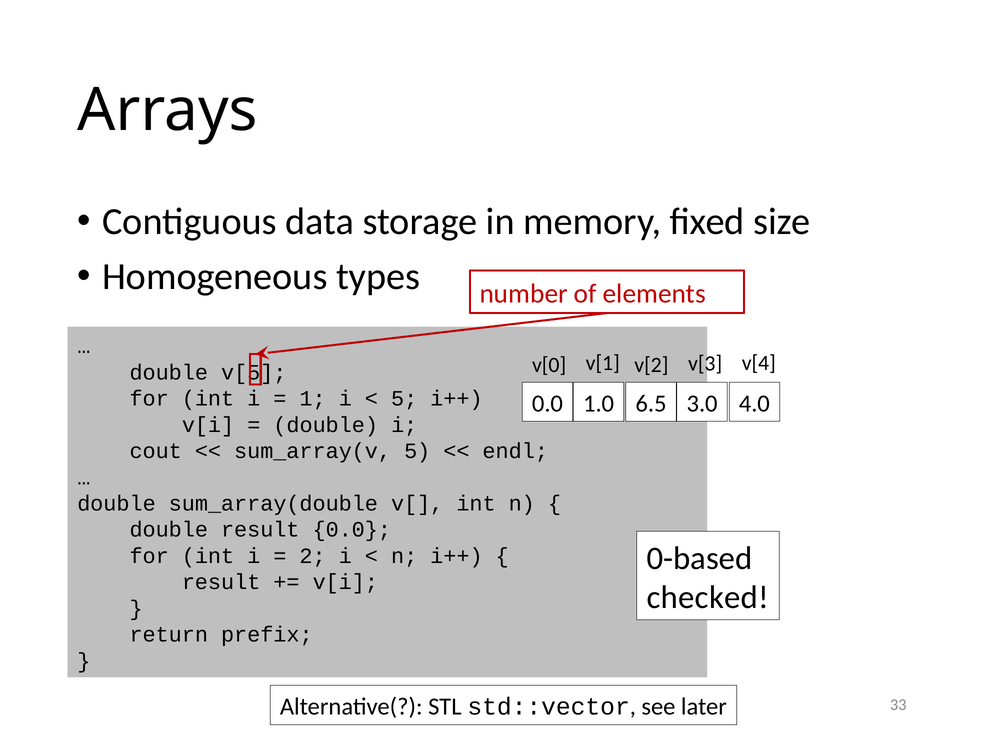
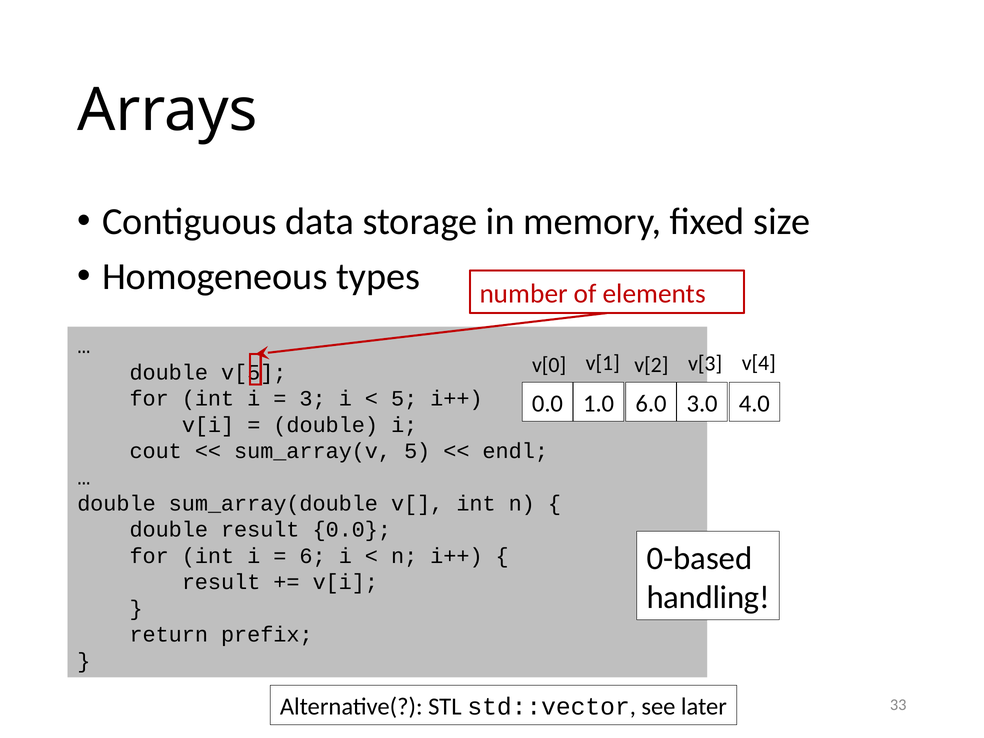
1: 1 -> 3
6.5: 6.5 -> 6.0
2: 2 -> 6
checked: checked -> handling
